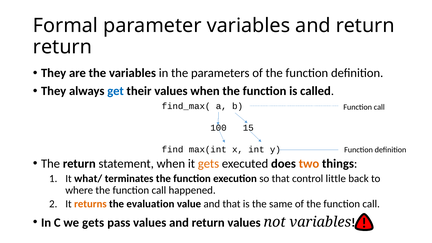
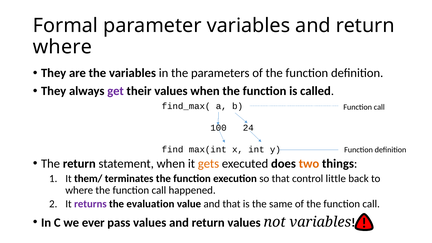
return at (62, 47): return -> where
get colour: blue -> purple
15: 15 -> 24
what/: what/ -> them/
returns colour: orange -> purple
we gets: gets -> ever
